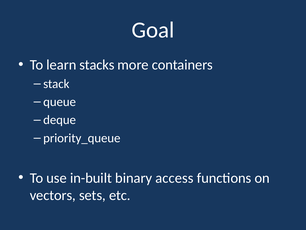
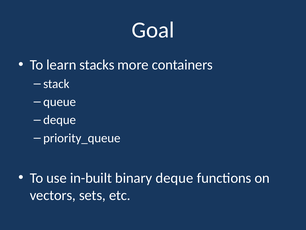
binary access: access -> deque
